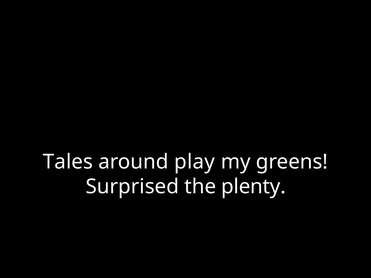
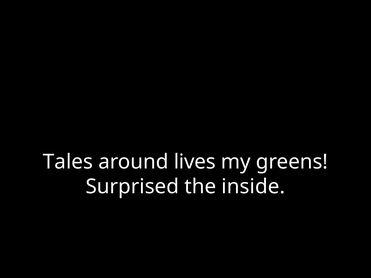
play: play -> lives
plenty: plenty -> inside
